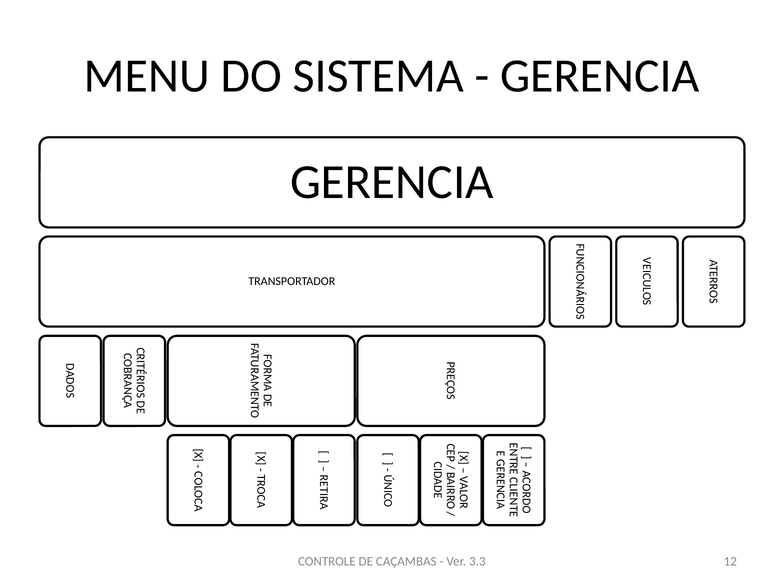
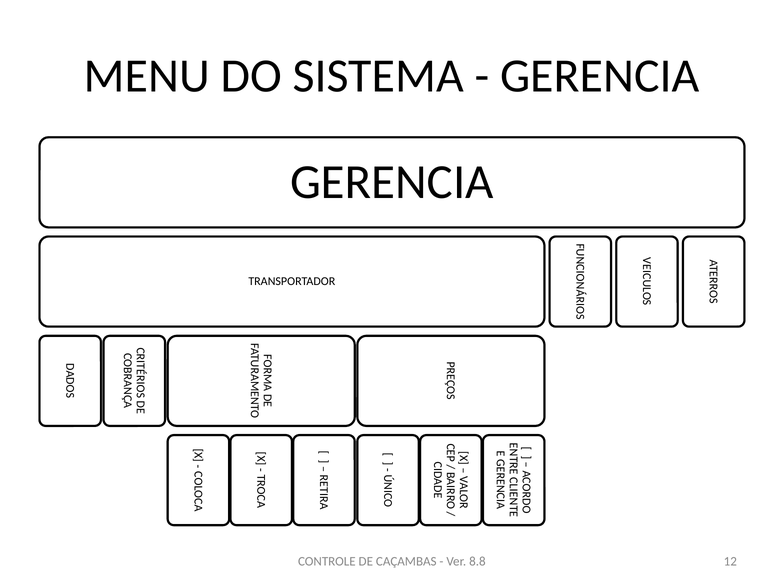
3.3: 3.3 -> 8.8
